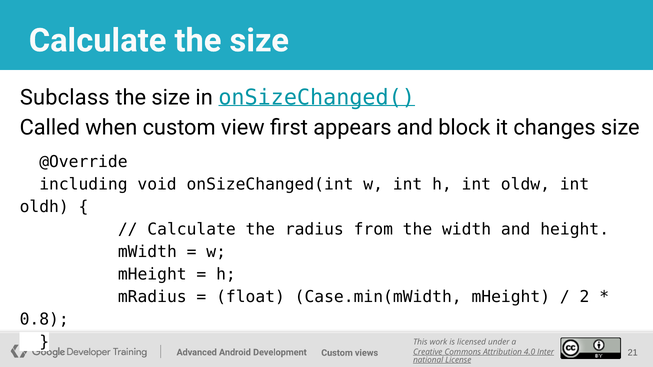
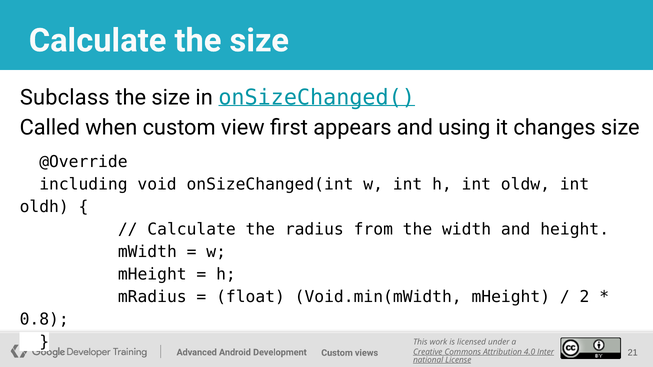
block: block -> using
Case.min(mWidth: Case.min(mWidth -> Void.min(mWidth
